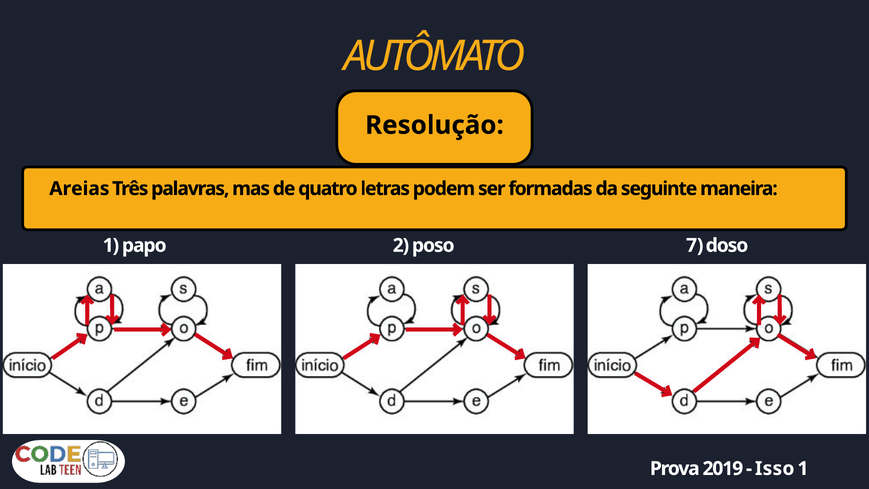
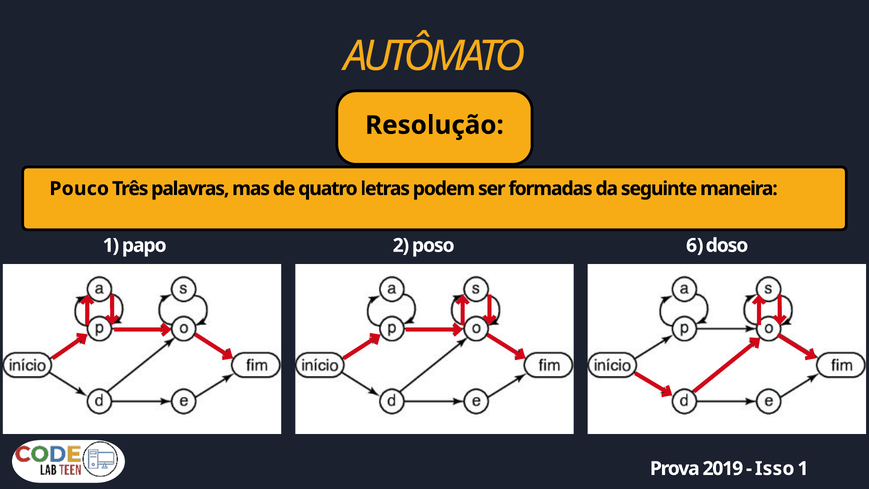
Areias: Areias -> Pouco
7: 7 -> 6
